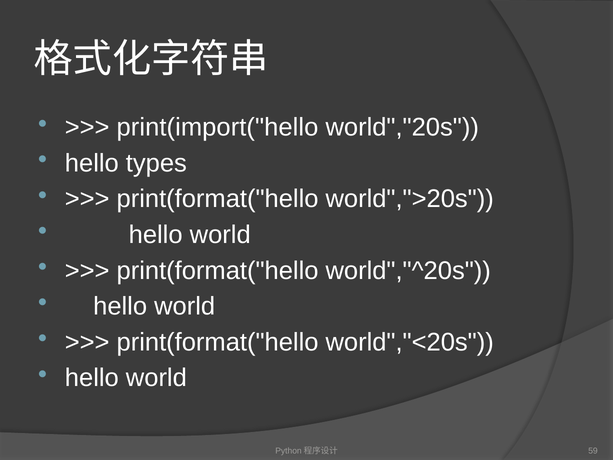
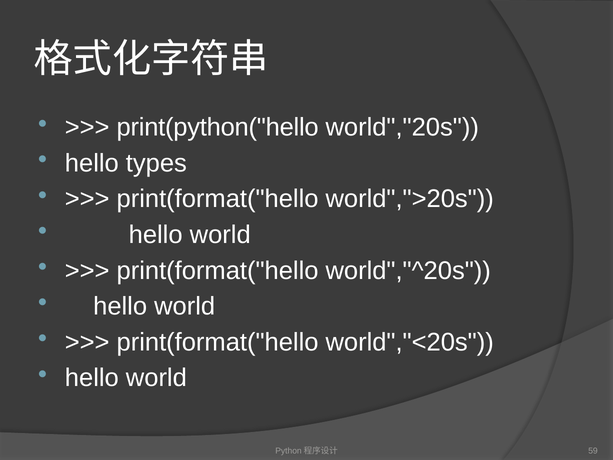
print(import("hello: print(import("hello -> print(python("hello
